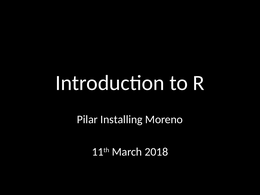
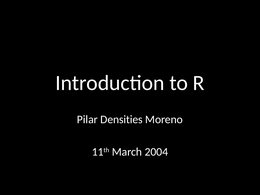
Installing: Installing -> Densities
2018: 2018 -> 2004
